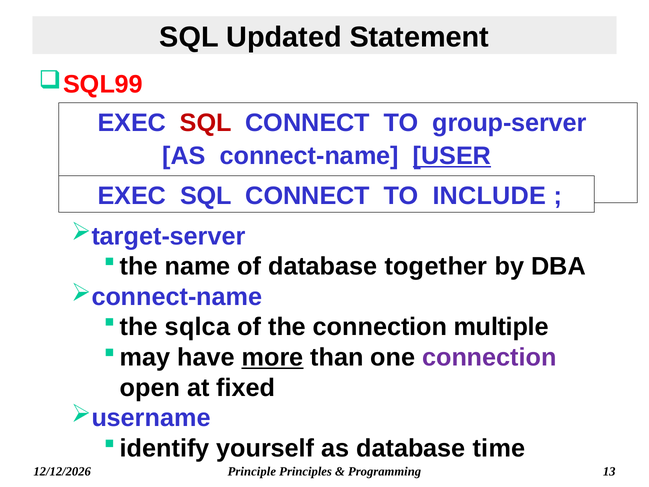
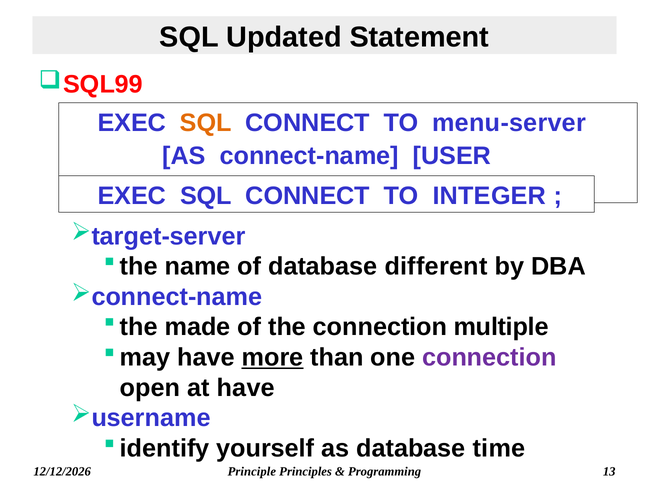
SQL at (206, 123) colour: red -> orange
group-server: group-server -> menu-server
USER underline: present -> none
INCLUDE: INCLUDE -> INTEGER
together: together -> different
sqlca: sqlca -> made
at fixed: fixed -> have
